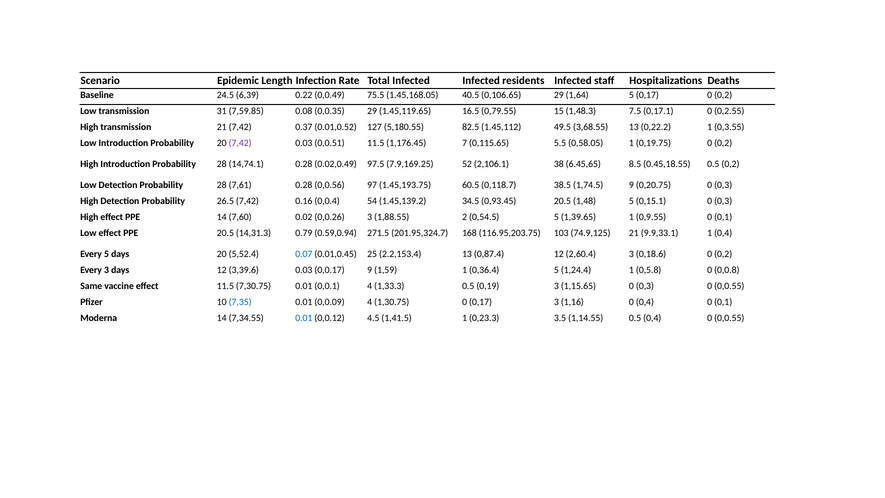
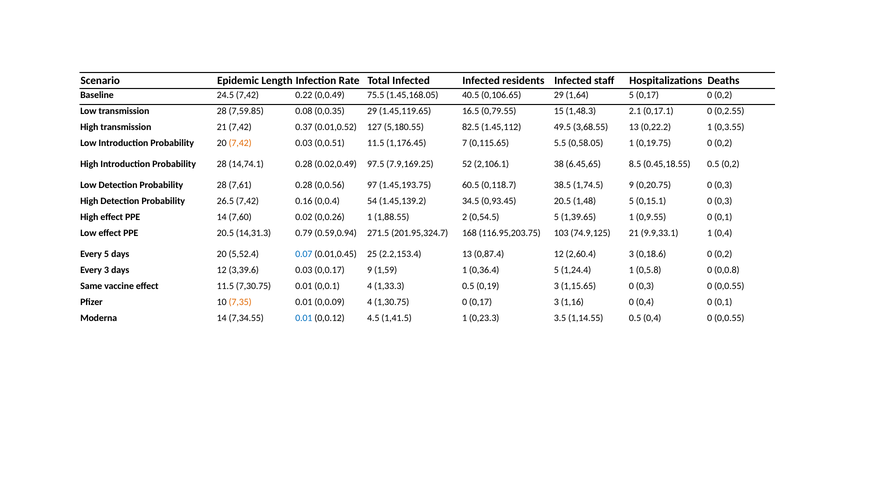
24.5 6,39: 6,39 -> 7,42
transmission 31: 31 -> 28
7.5: 7.5 -> 2.1
7,42 at (240, 143) colour: purple -> orange
0,0.26 3: 3 -> 1
7,35 colour: blue -> orange
